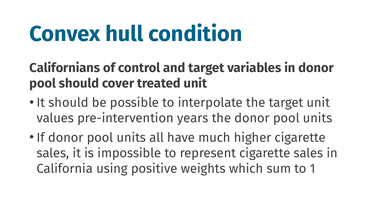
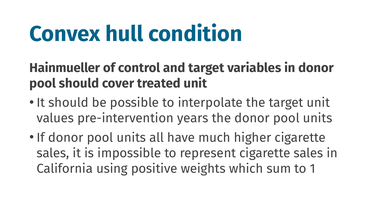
Californians: Californians -> Hainmueller
